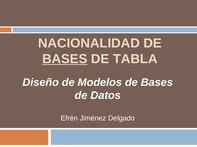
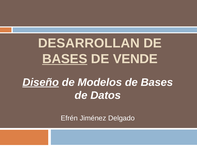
NACIONALIDAD: NACIONALIDAD -> DESARROLLAN
TABLA: TABLA -> VENDE
Diseño underline: none -> present
